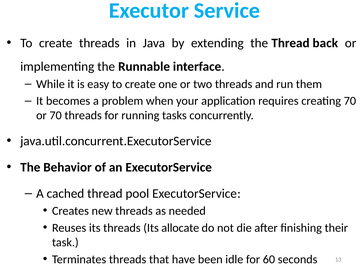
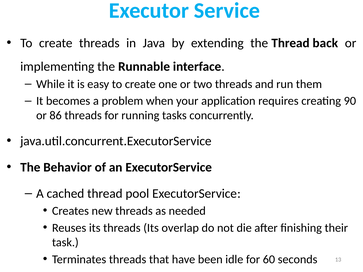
creating 70: 70 -> 90
or 70: 70 -> 86
allocate: allocate -> overlap
